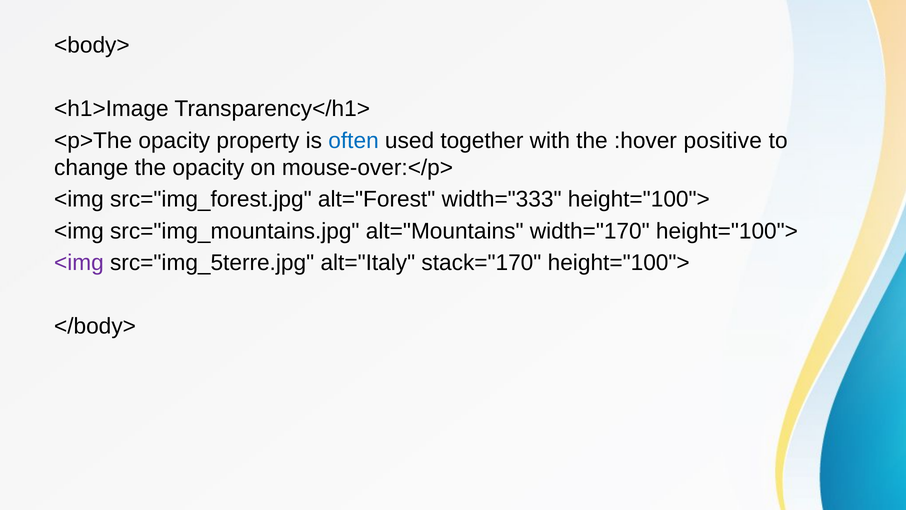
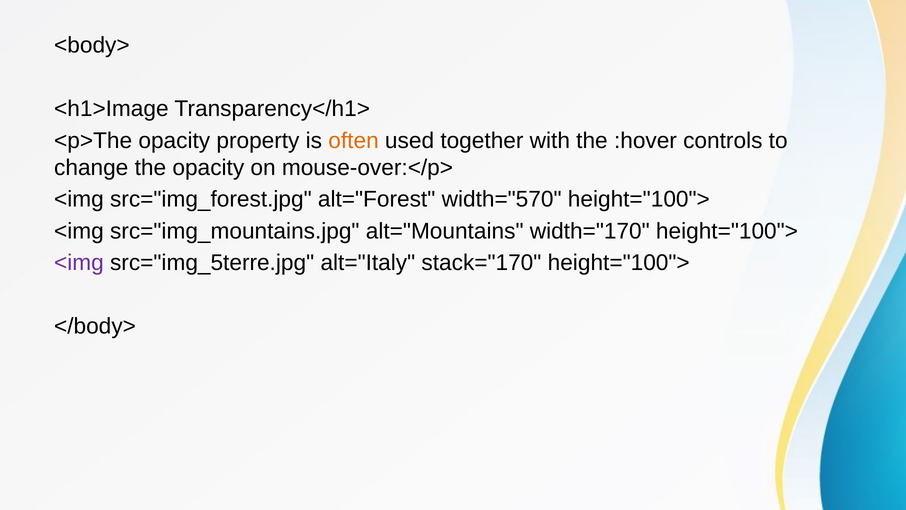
often colour: blue -> orange
positive: positive -> controls
width="333: width="333 -> width="570
